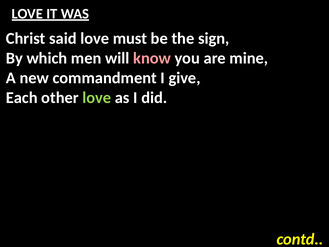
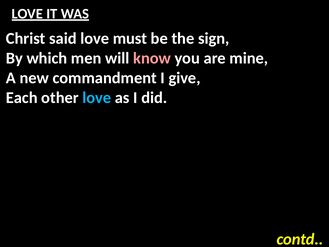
love at (97, 98) colour: light green -> light blue
